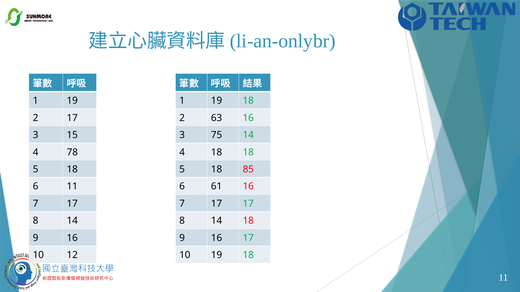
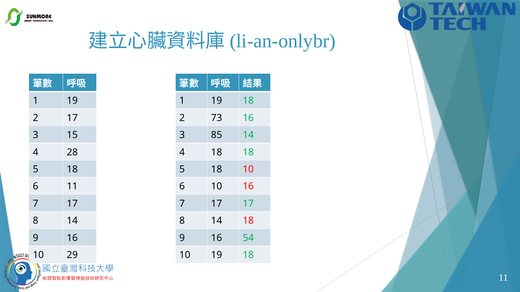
63: 63 -> 73
75: 75 -> 85
78: 78 -> 28
18 85: 85 -> 10
6 61: 61 -> 10
16 17: 17 -> 54
12: 12 -> 29
